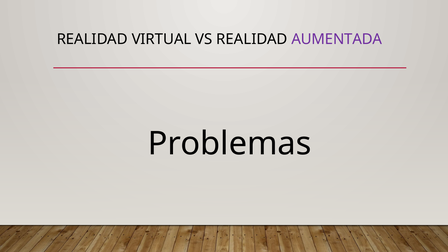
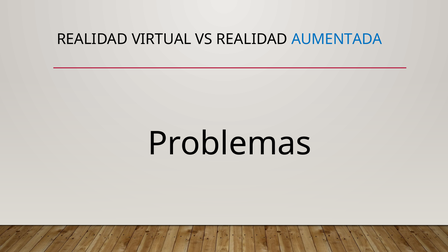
AUMENTADA colour: purple -> blue
